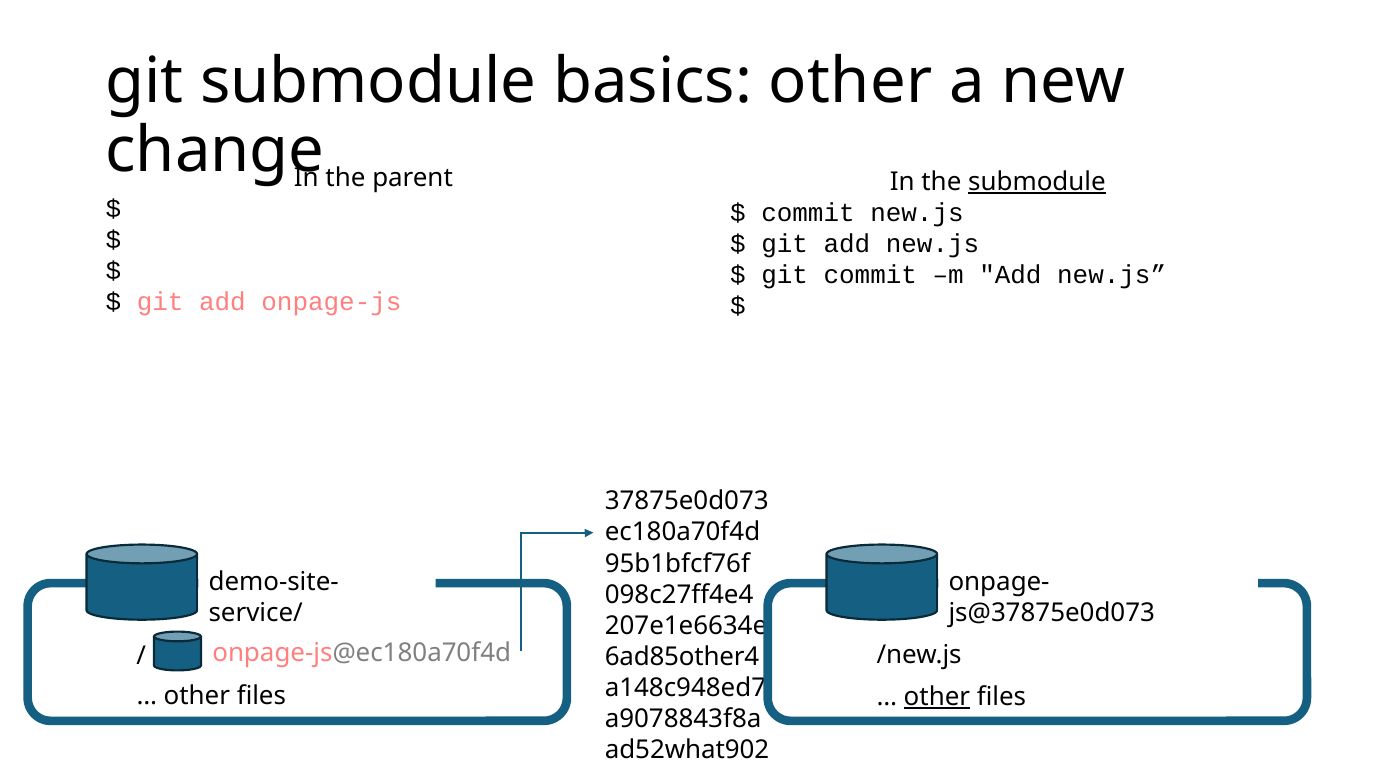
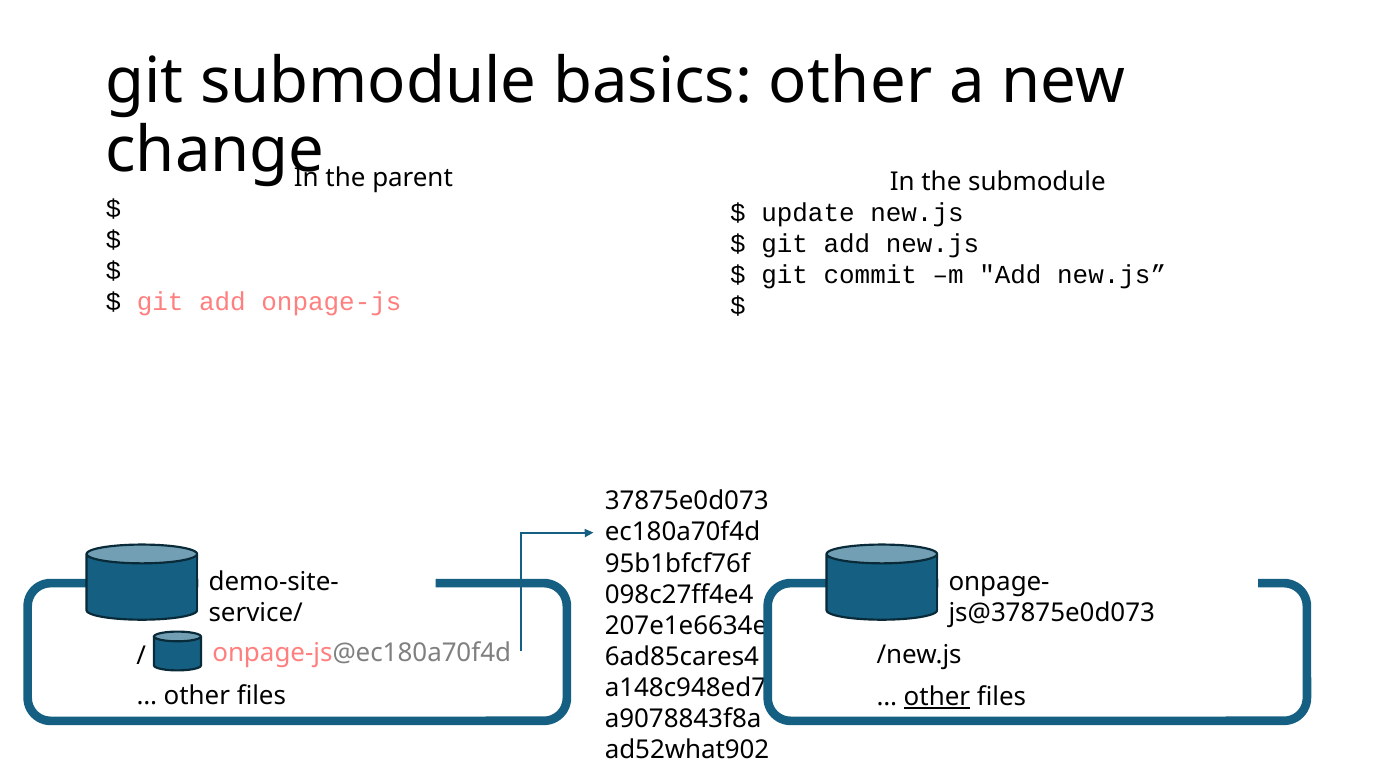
submodule at (1037, 182) underline: present -> none
commit at (808, 213): commit -> update
6ad85other4: 6ad85other4 -> 6ad85cares4
